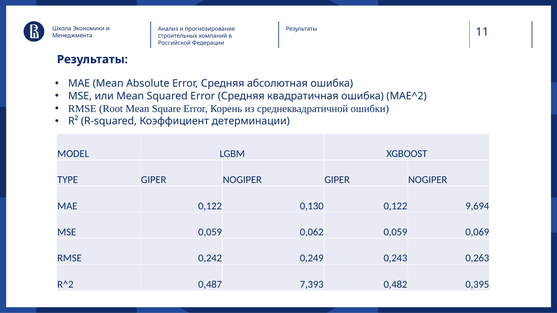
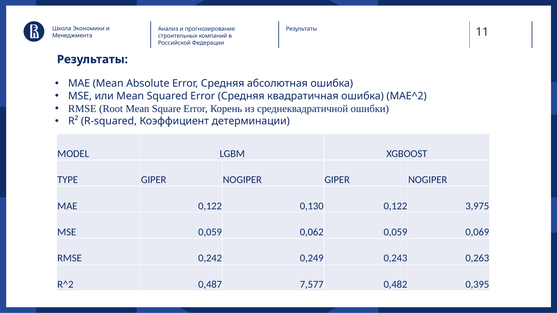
9,694: 9,694 -> 3,975
7,393: 7,393 -> 7,577
